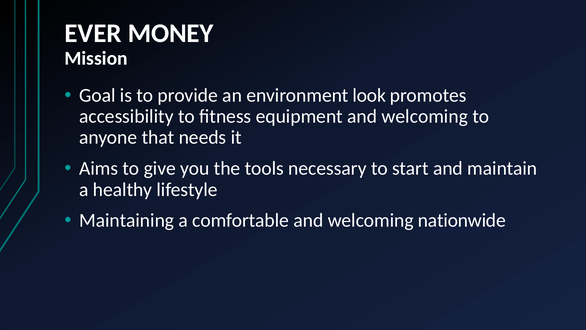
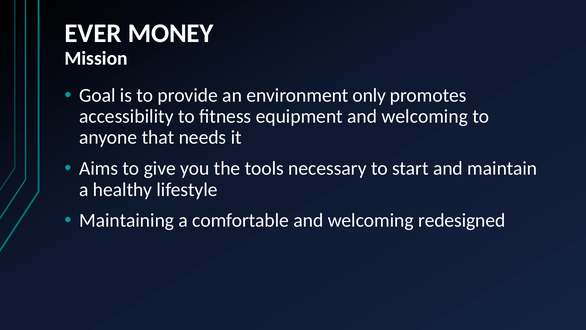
look: look -> only
nationwide: nationwide -> redesigned
